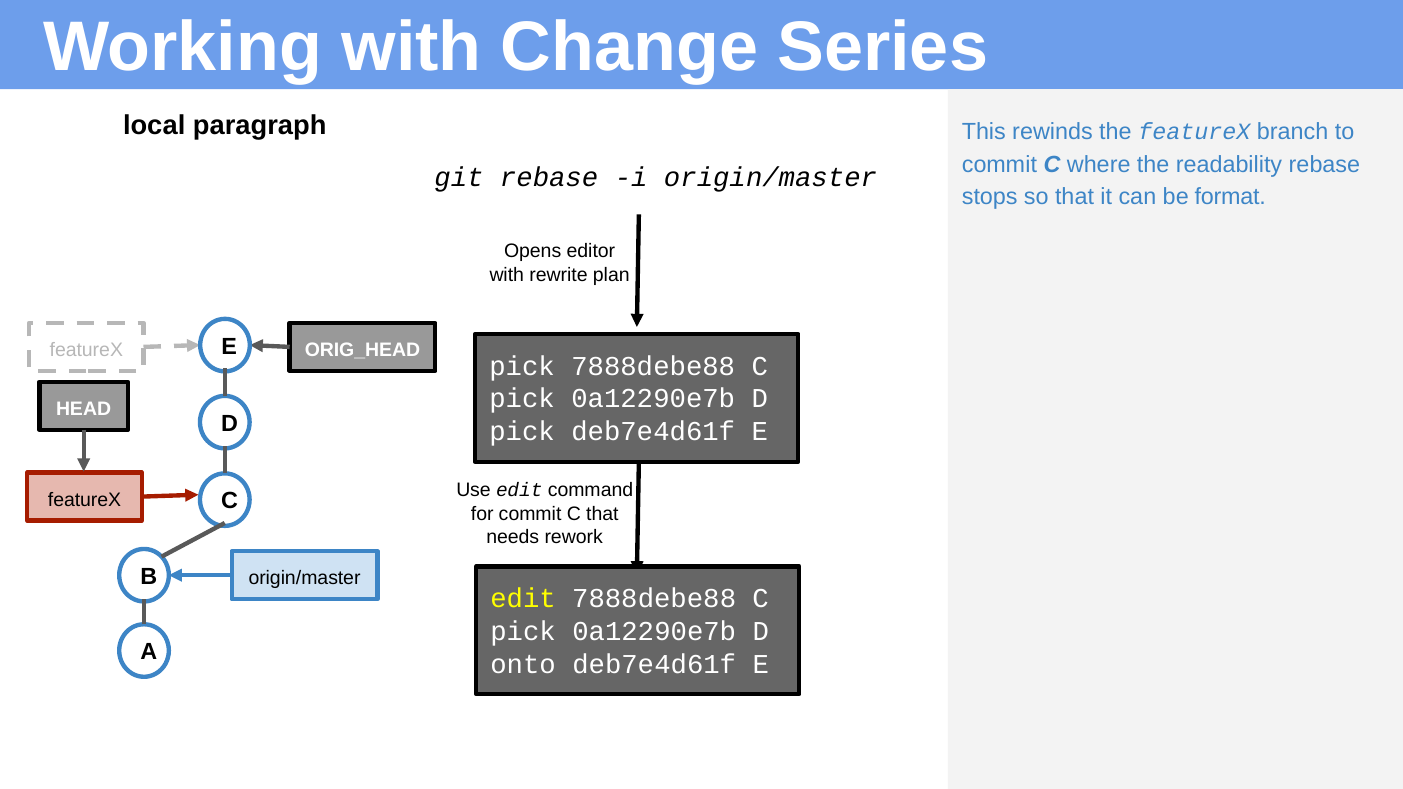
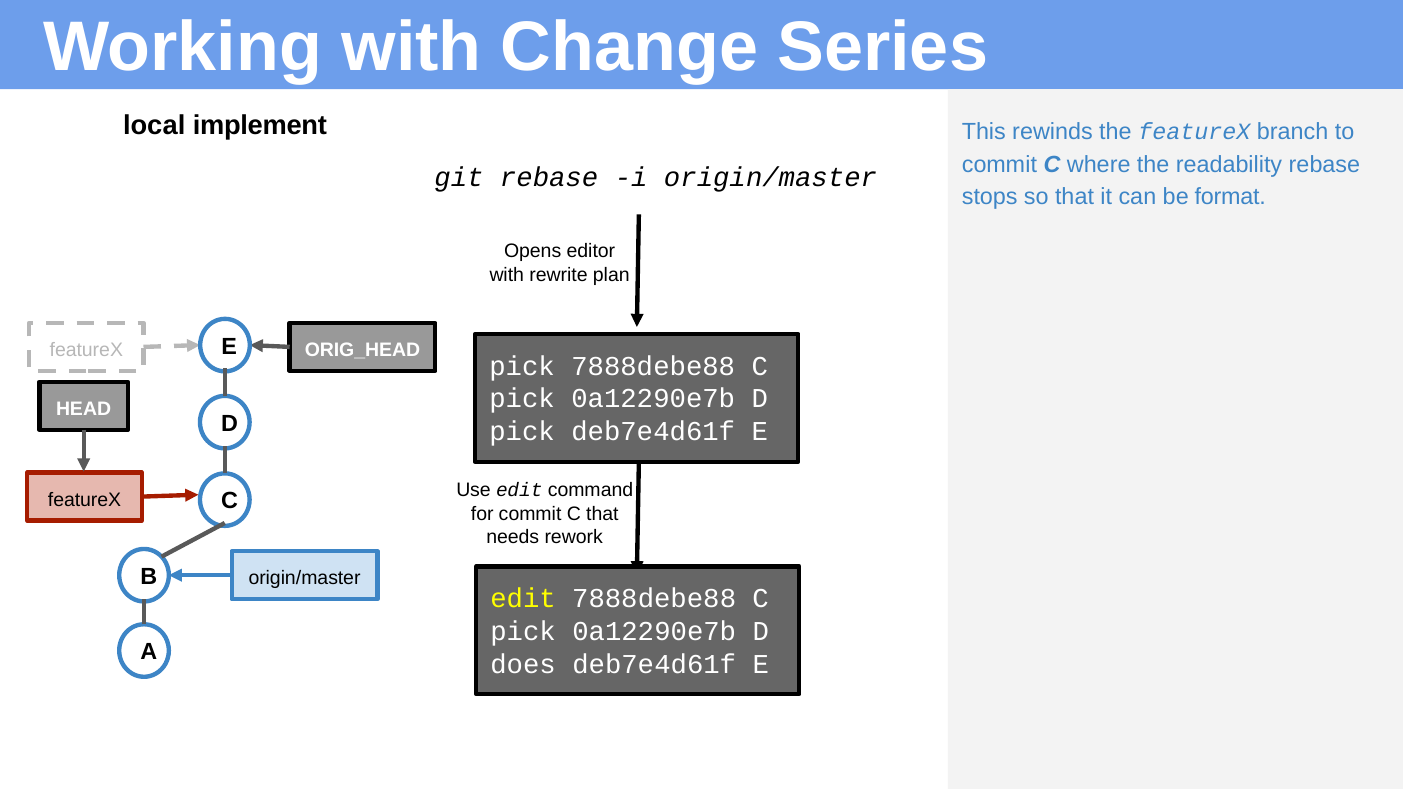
paragraph: paragraph -> implement
onto: onto -> does
